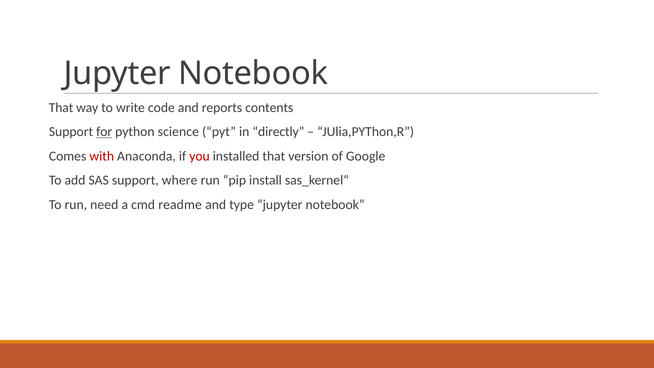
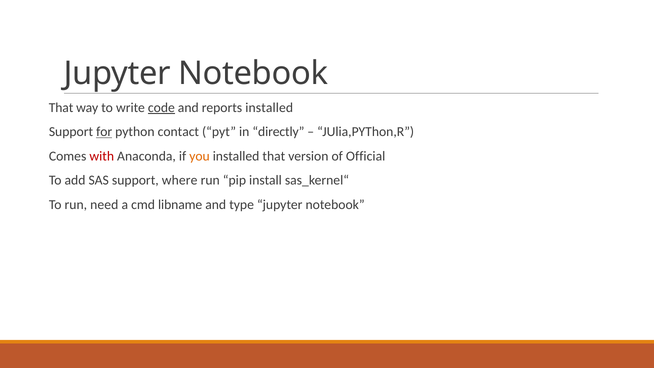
code underline: none -> present
reports contents: contents -> installed
science: science -> contact
you colour: red -> orange
Google: Google -> Official
readme: readme -> libname
